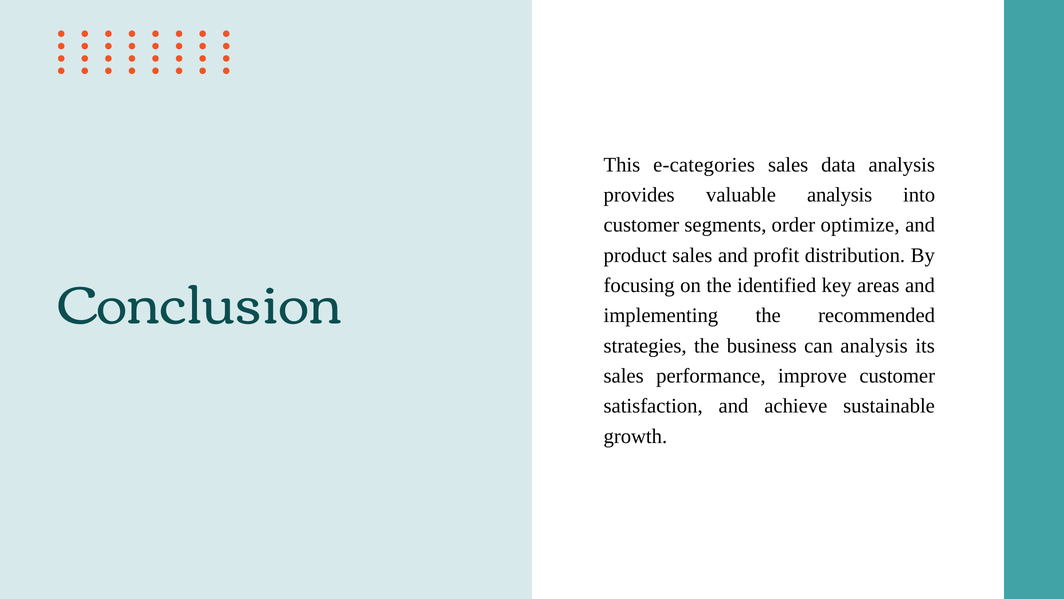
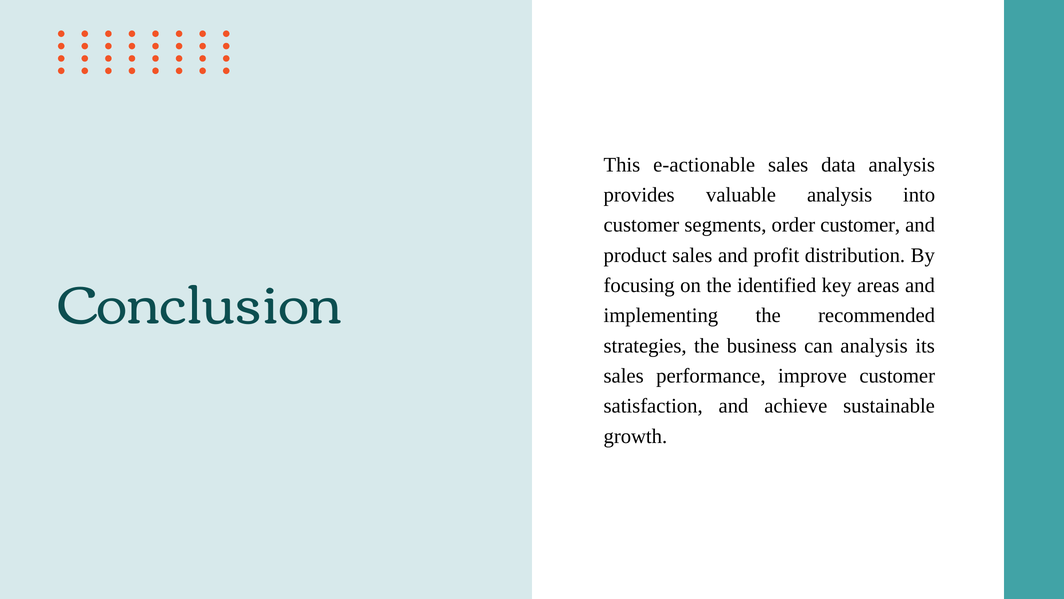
e-categories: e-categories -> e-actionable
order optimize: optimize -> customer
